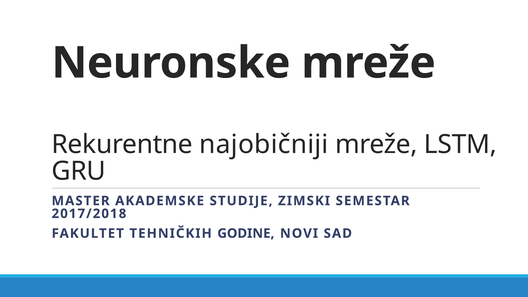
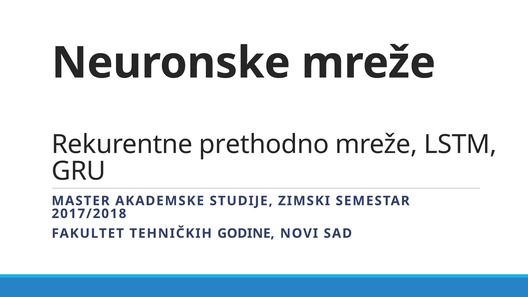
najobičniji: najobičniji -> prethodno
